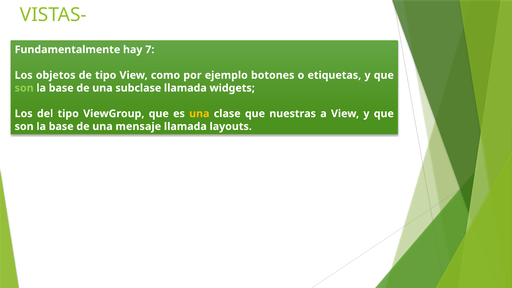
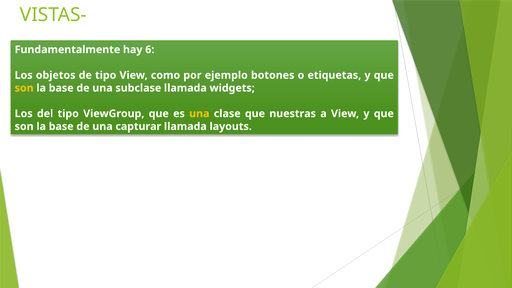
7: 7 -> 6
son at (24, 88) colour: light green -> yellow
mensaje: mensaje -> capturar
